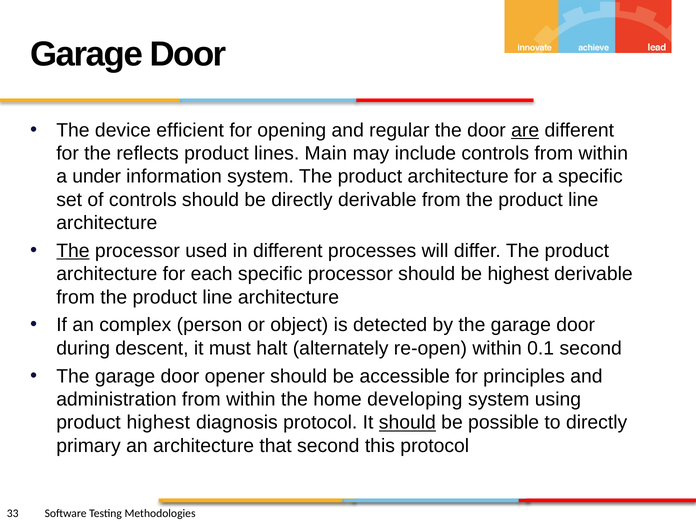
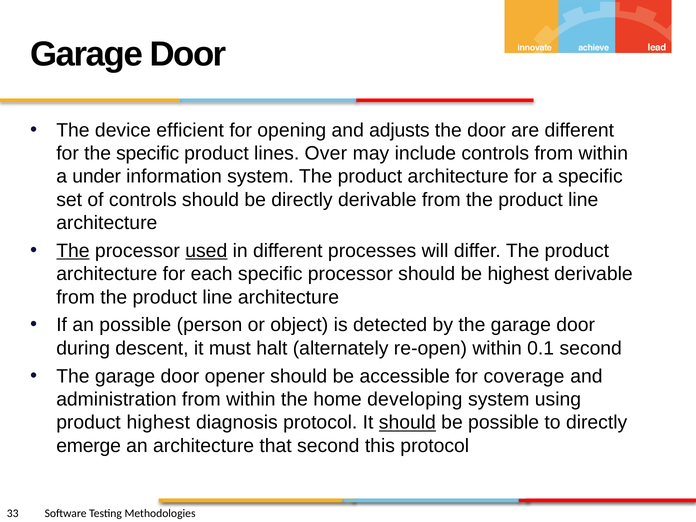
regular: regular -> adjusts
are underline: present -> none
the reflects: reflects -> specific
Main: Main -> Over
used underline: none -> present
an complex: complex -> possible
principles: principles -> coverage
primary: primary -> emerge
